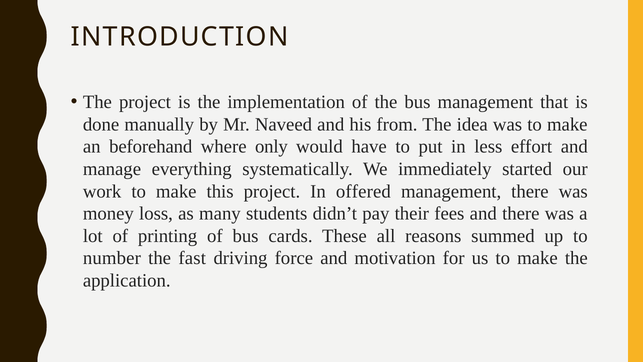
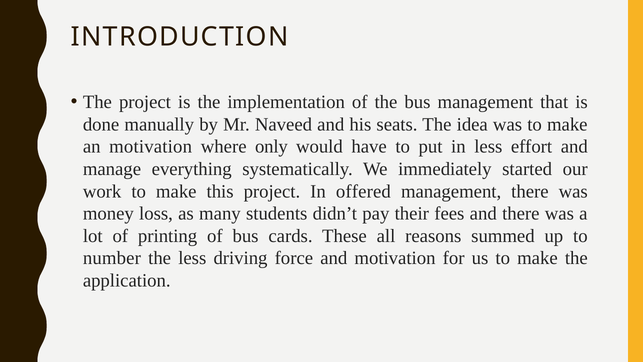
from: from -> seats
an beforehand: beforehand -> motivation
the fast: fast -> less
